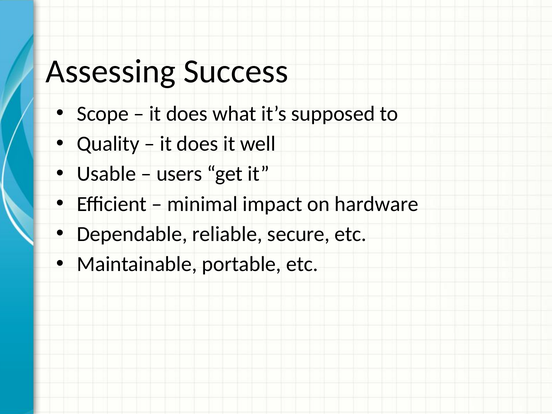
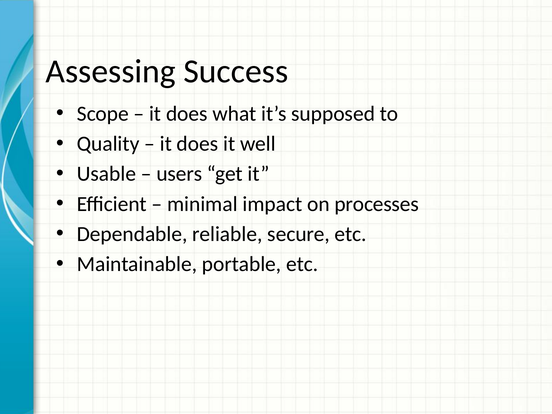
hardware: hardware -> processes
